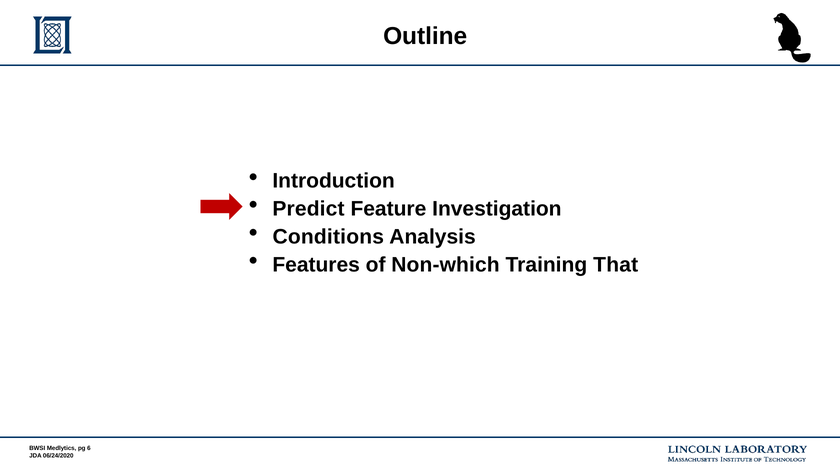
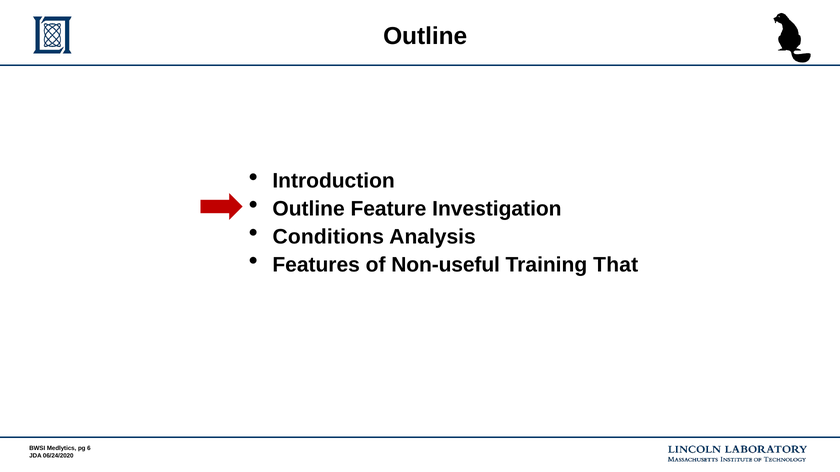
Predict at (308, 209): Predict -> Outline
Non-which: Non-which -> Non-useful
